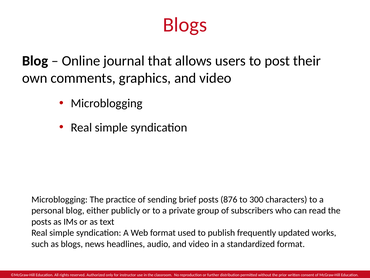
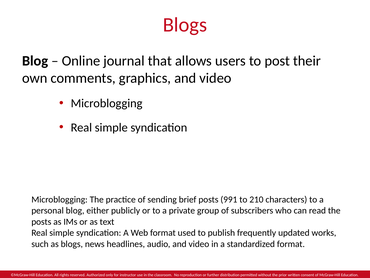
876: 876 -> 991
300: 300 -> 210
